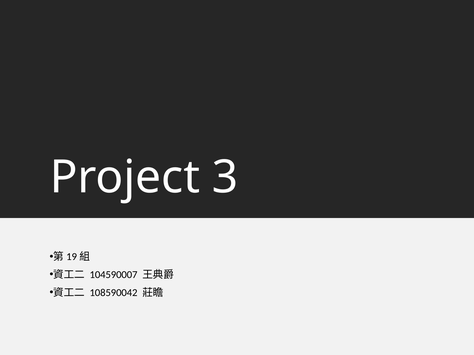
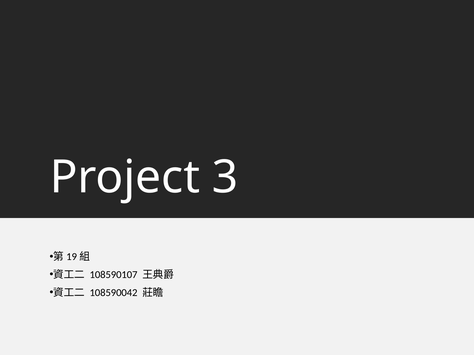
104590007: 104590007 -> 108590107
